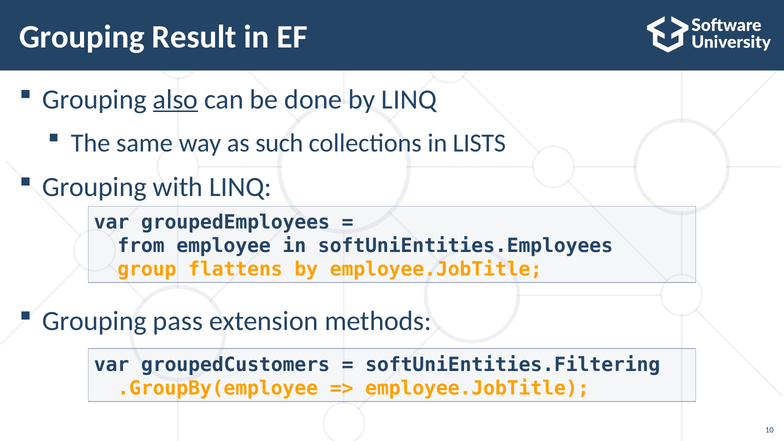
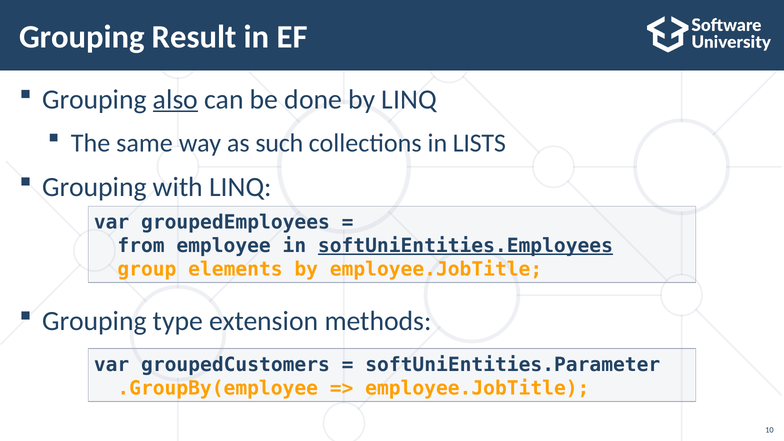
softUniEntities.Employees underline: none -> present
flattens: flattens -> elements
pass: pass -> type
softUniEntities.Filtering: softUniEntities.Filtering -> softUniEntities.Parameter
